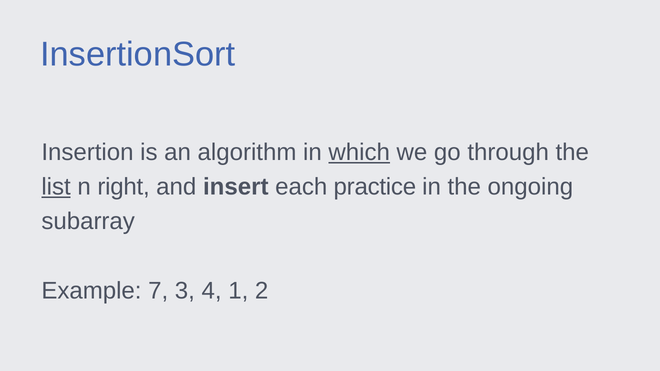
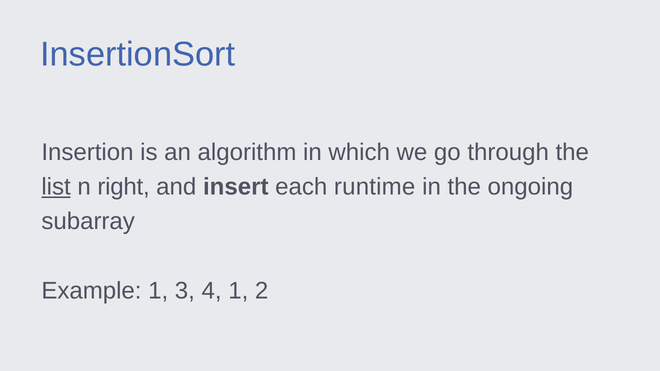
which underline: present -> none
practice: practice -> runtime
Example 7: 7 -> 1
